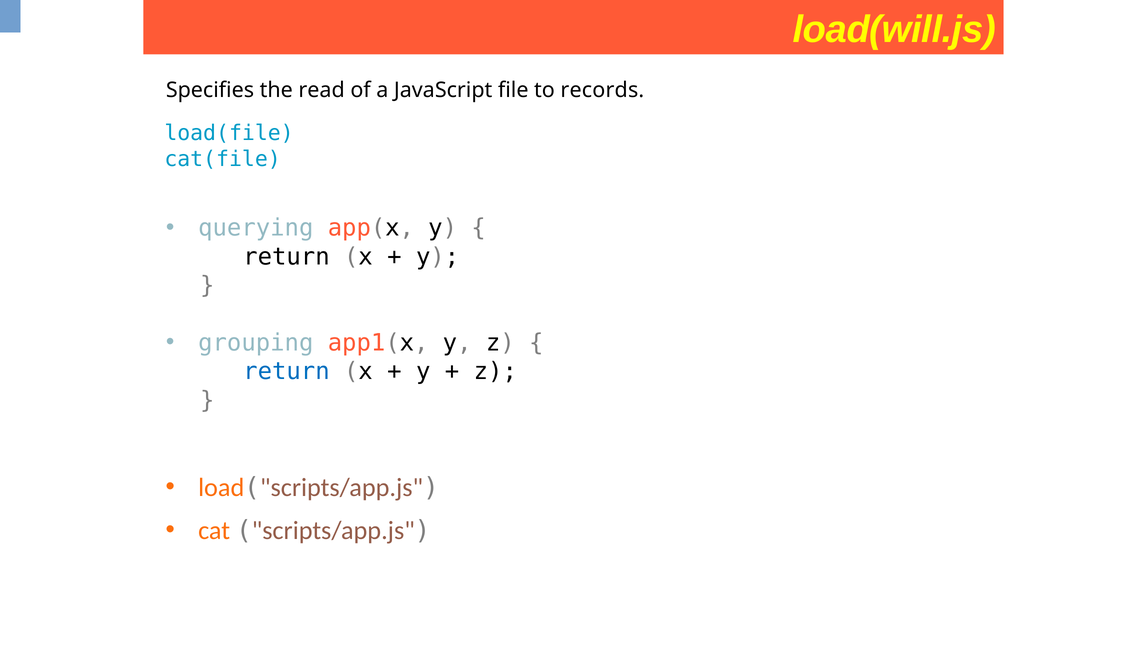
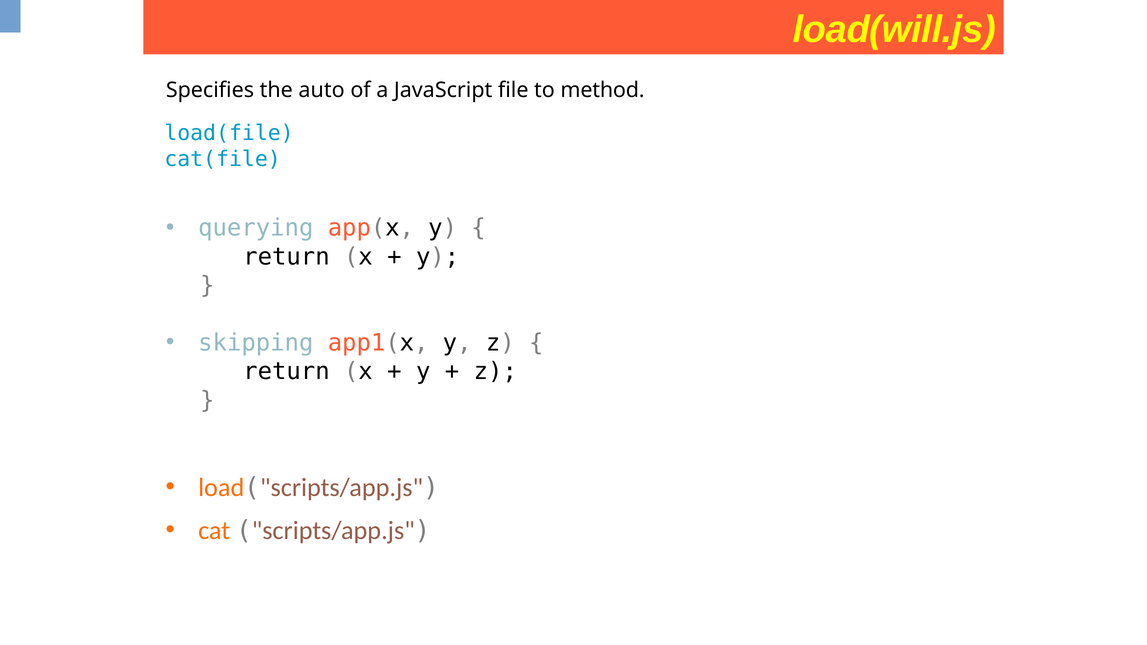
read: read -> auto
records: records -> method
grouping: grouping -> skipping
return at (286, 372) colour: blue -> black
